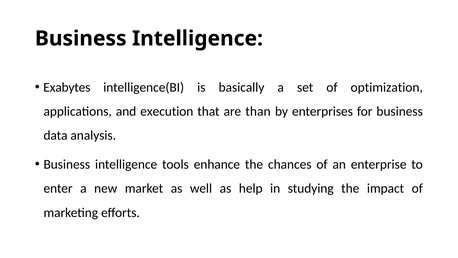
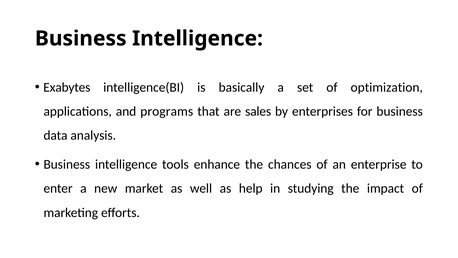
execution: execution -> programs
than: than -> sales
